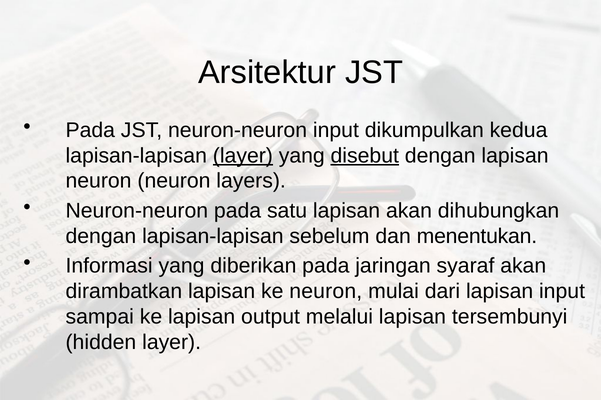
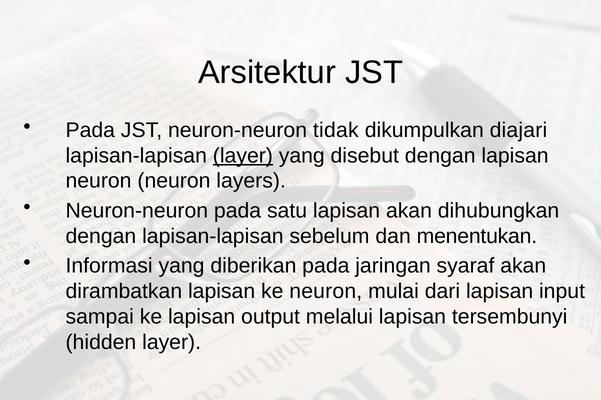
neuron-neuron input: input -> tidak
kedua: kedua -> diajari
disebut underline: present -> none
